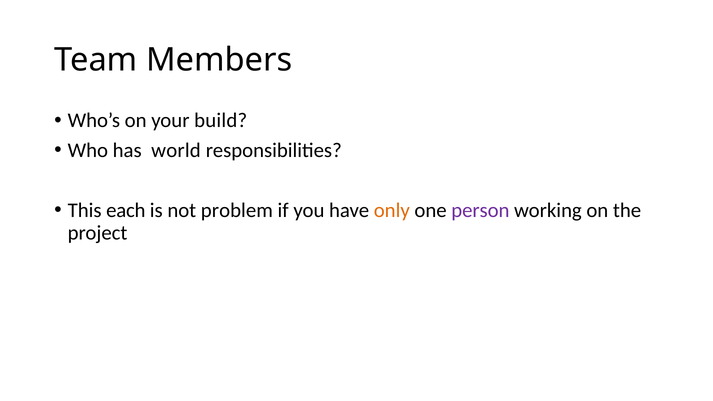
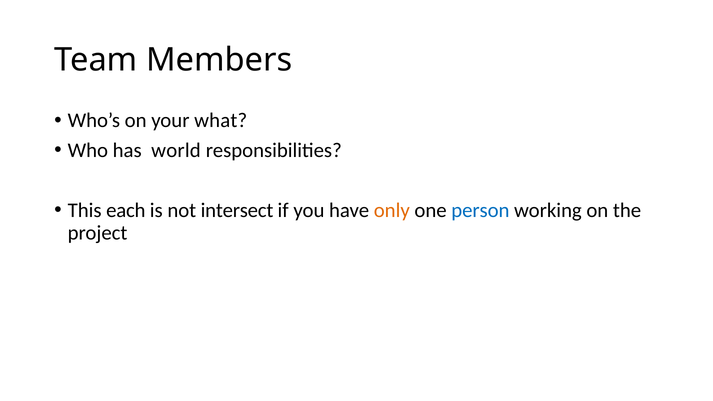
build: build -> what
problem: problem -> intersect
person colour: purple -> blue
